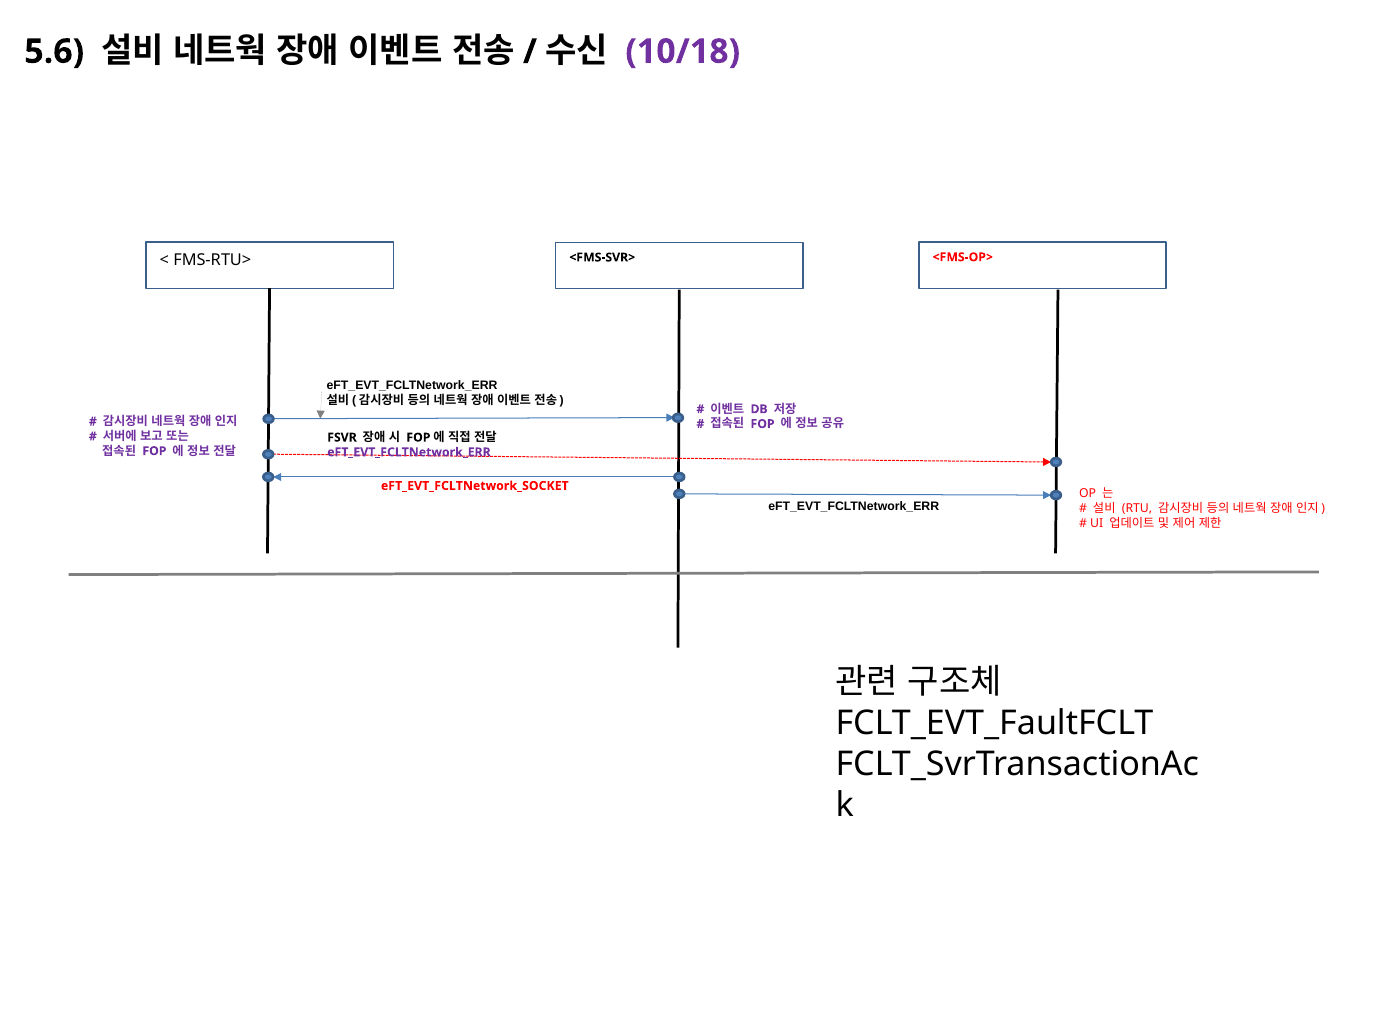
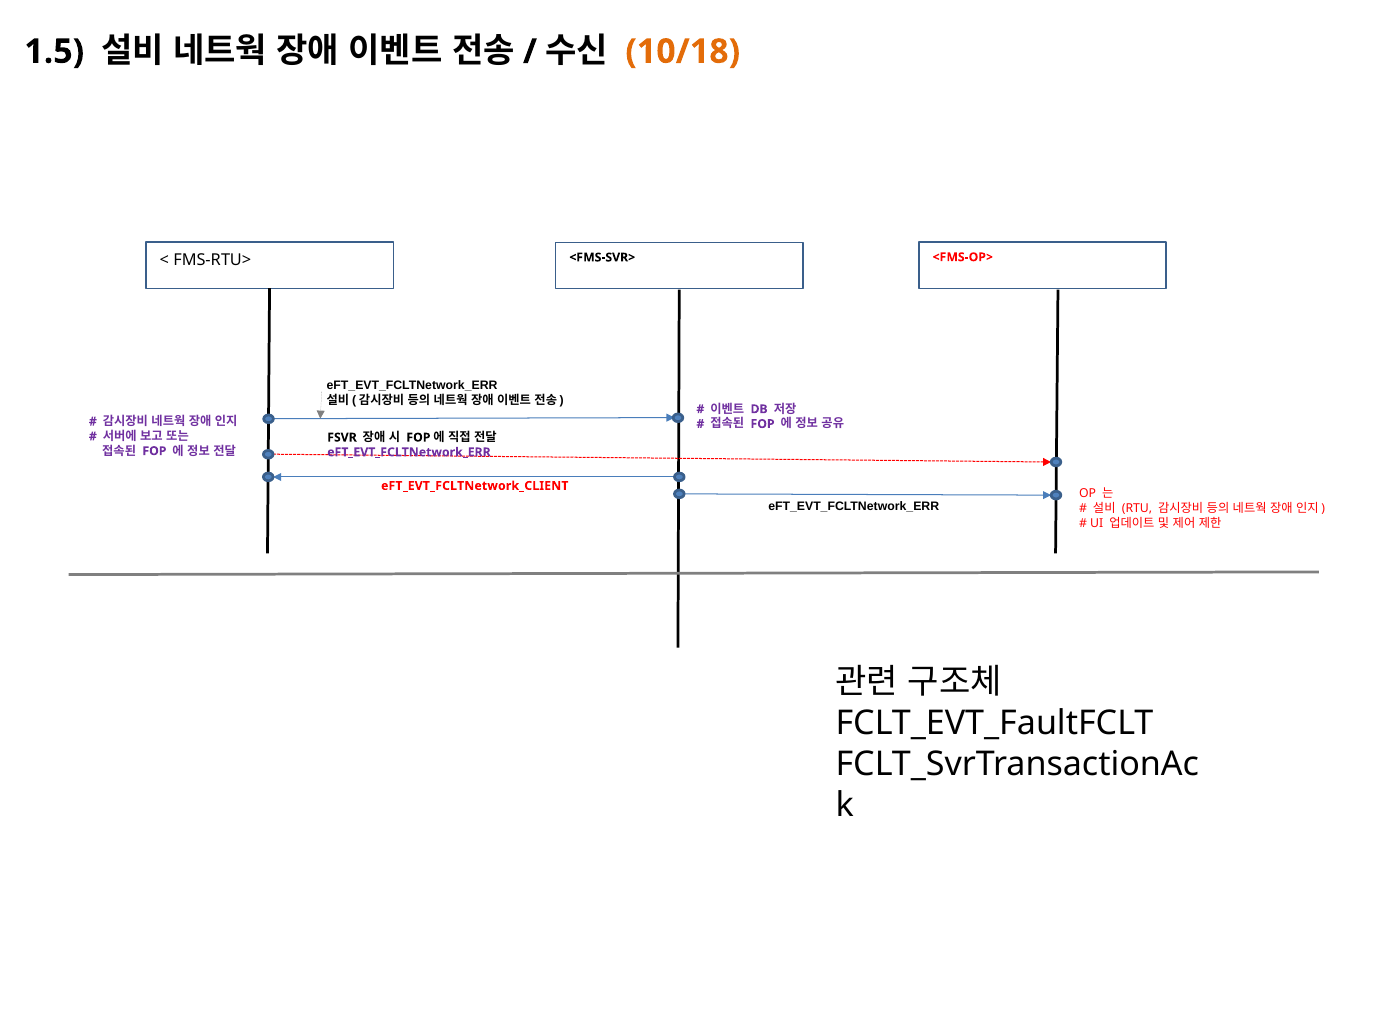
5.6: 5.6 -> 1.5
10/18 colour: purple -> orange
eFT_EVT_FCLTNetwork_SOCKET: eFT_EVT_FCLTNetwork_SOCKET -> eFT_EVT_FCLTNetwork_CLIENT
